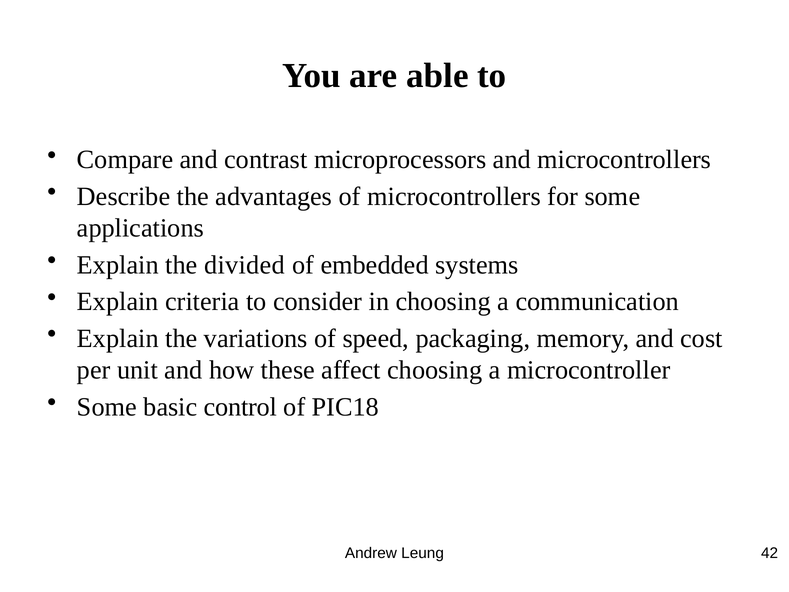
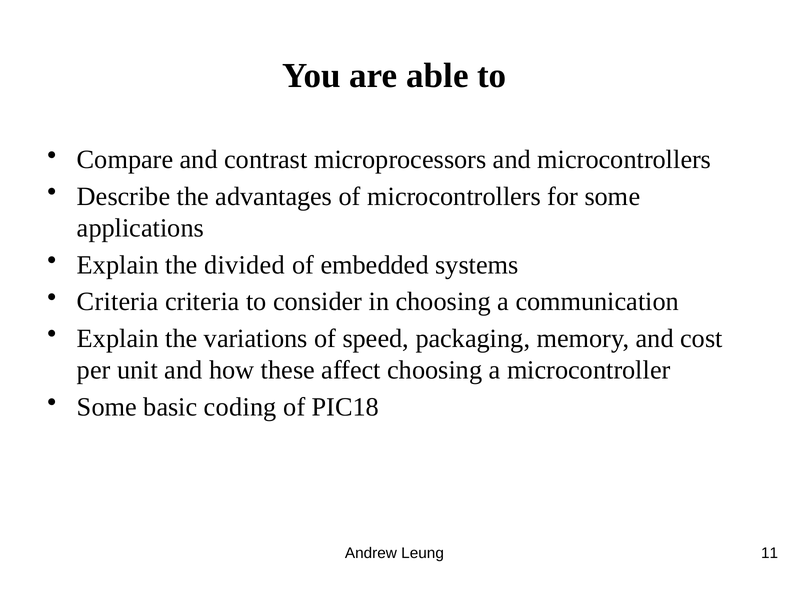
Explain at (118, 302): Explain -> Criteria
control: control -> coding
42: 42 -> 11
